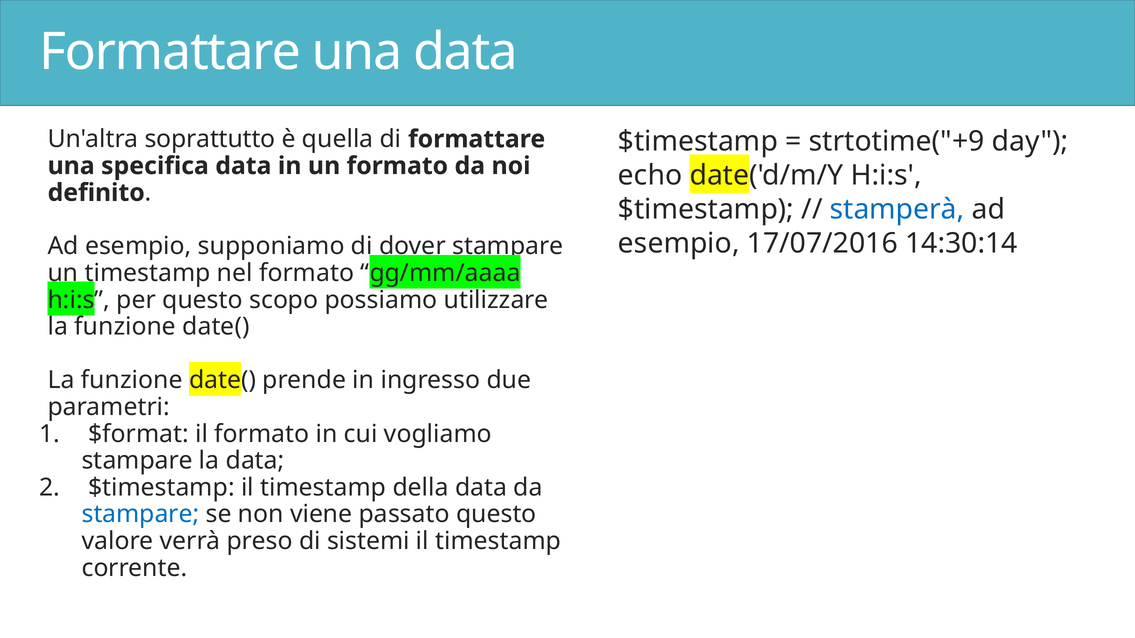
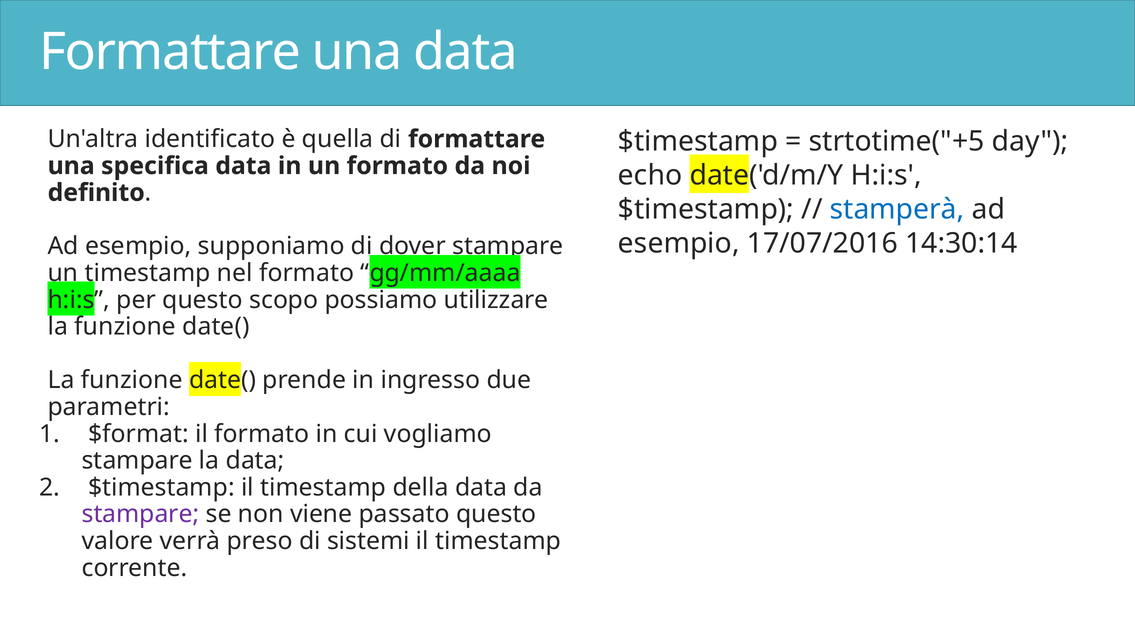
soprattutto: soprattutto -> identificato
strtotime("+9: strtotime("+9 -> strtotime("+5
stampare at (140, 515) colour: blue -> purple
